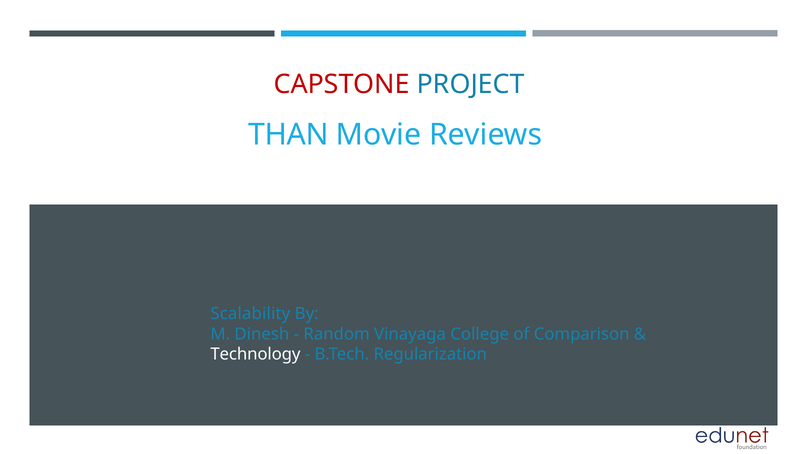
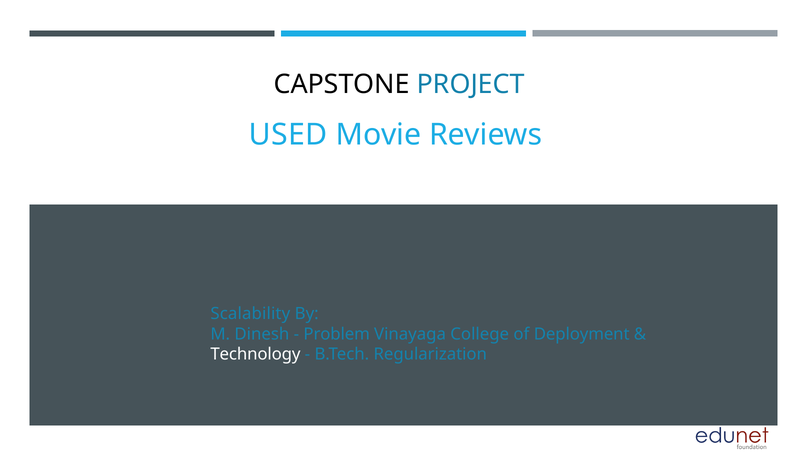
CAPSTONE colour: red -> black
THAN: THAN -> USED
Random: Random -> Problem
Comparison: Comparison -> Deployment
